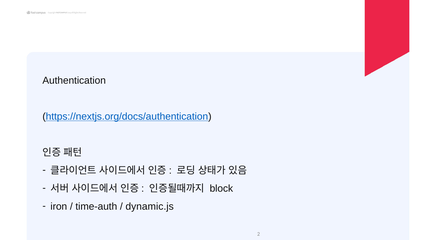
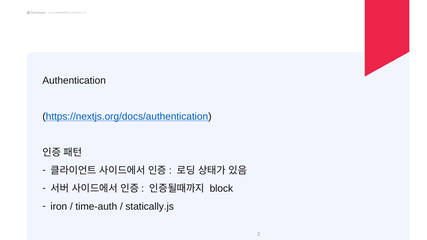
dynamic.js: dynamic.js -> statically.js
